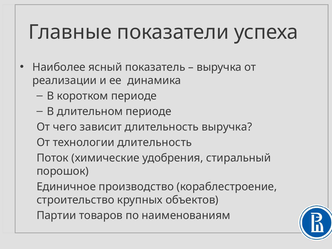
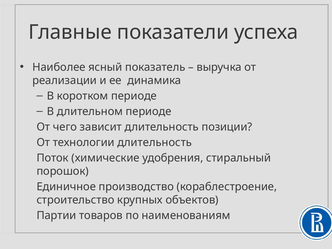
длительность выручка: выручка -> позиции
